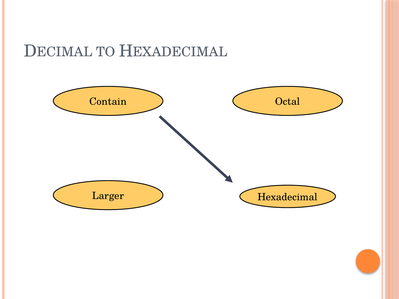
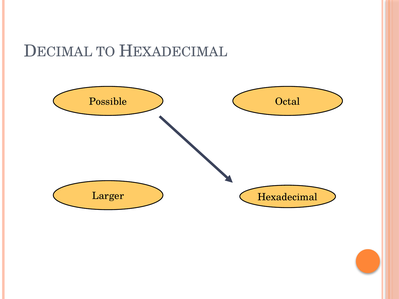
Contain: Contain -> Possible
